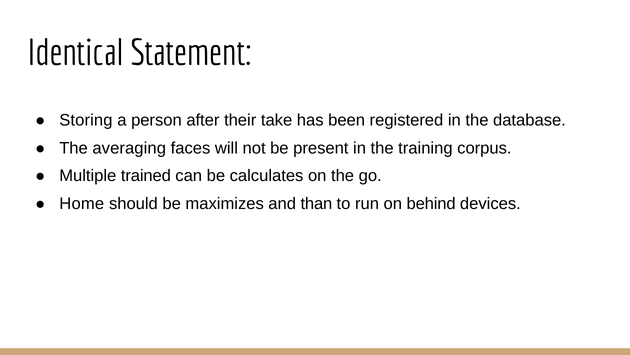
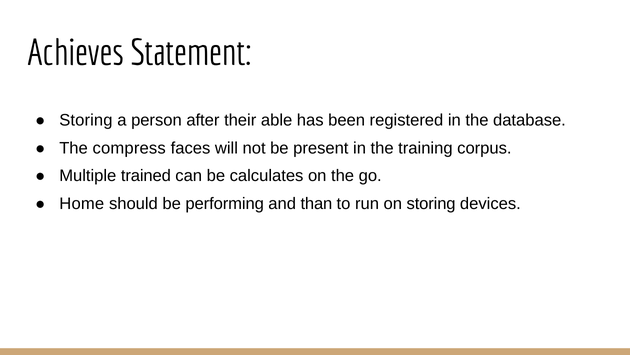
Identical: Identical -> Achieves
take: take -> able
averaging: averaging -> compress
maximizes: maximizes -> performing
on behind: behind -> storing
